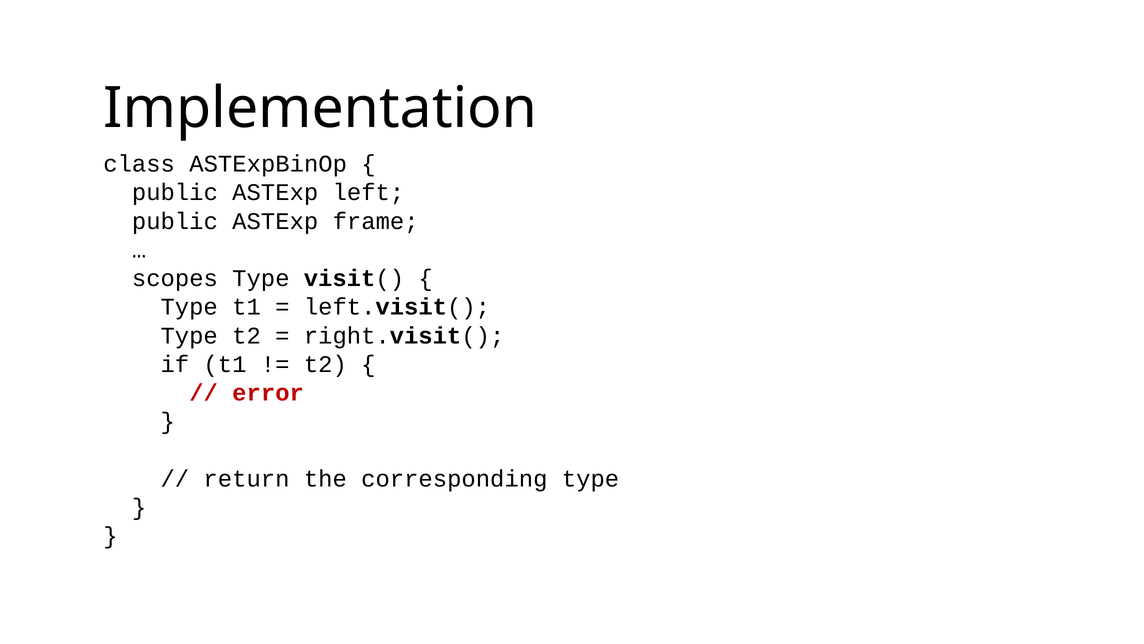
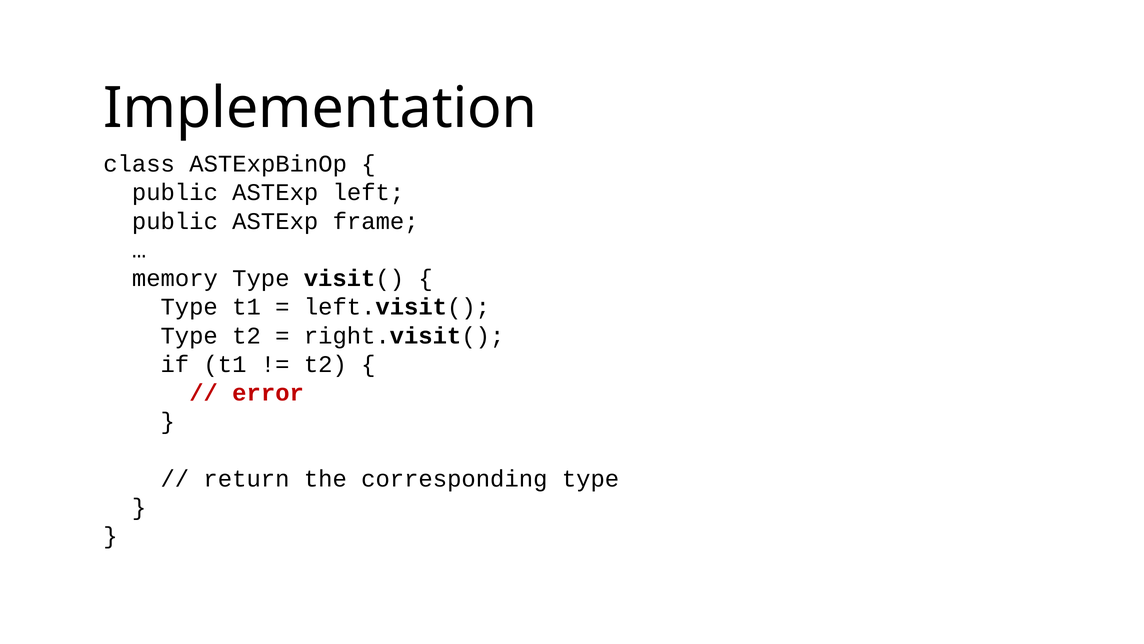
scopes: scopes -> memory
